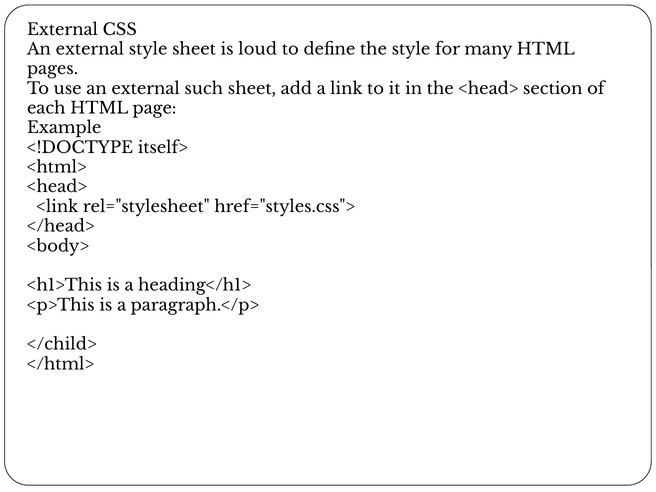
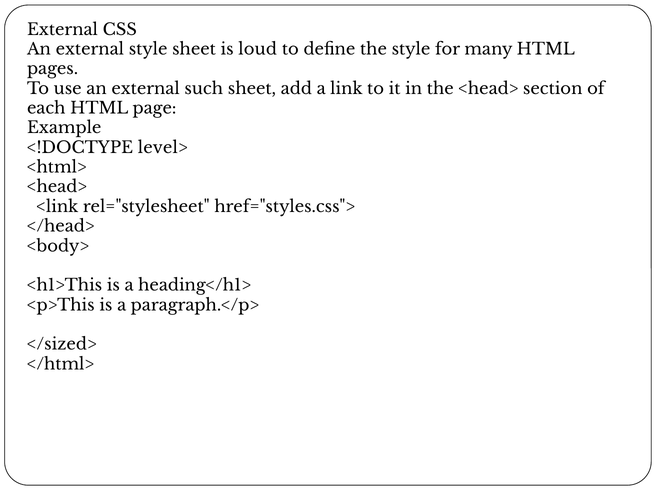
itself>: itself> -> level>
</child>: </child> -> </sized>
